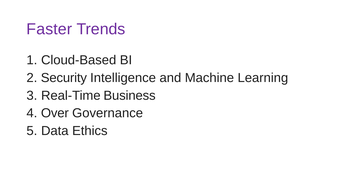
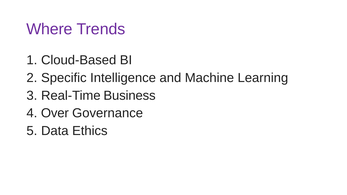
Faster: Faster -> Where
Security: Security -> Specific
